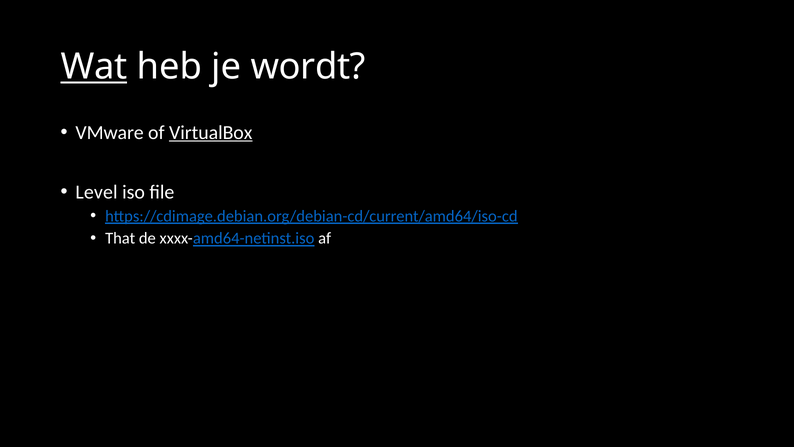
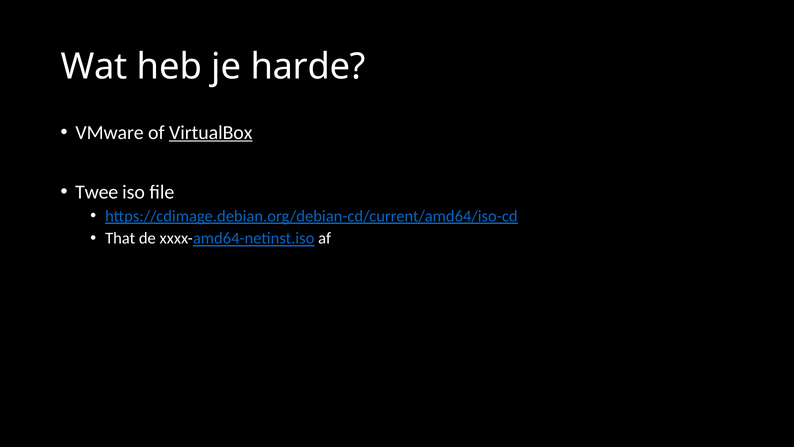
Wat underline: present -> none
wordt: wordt -> harde
Level: Level -> Twee
